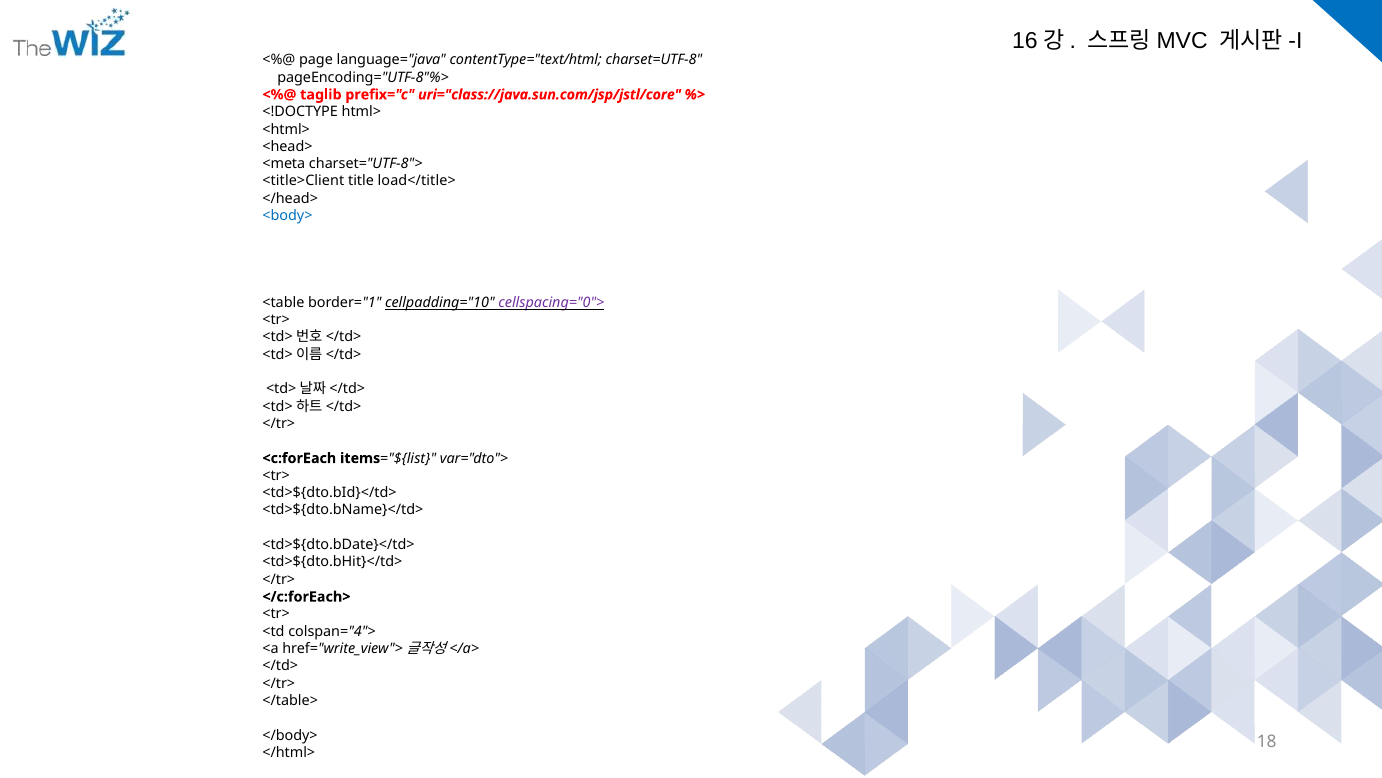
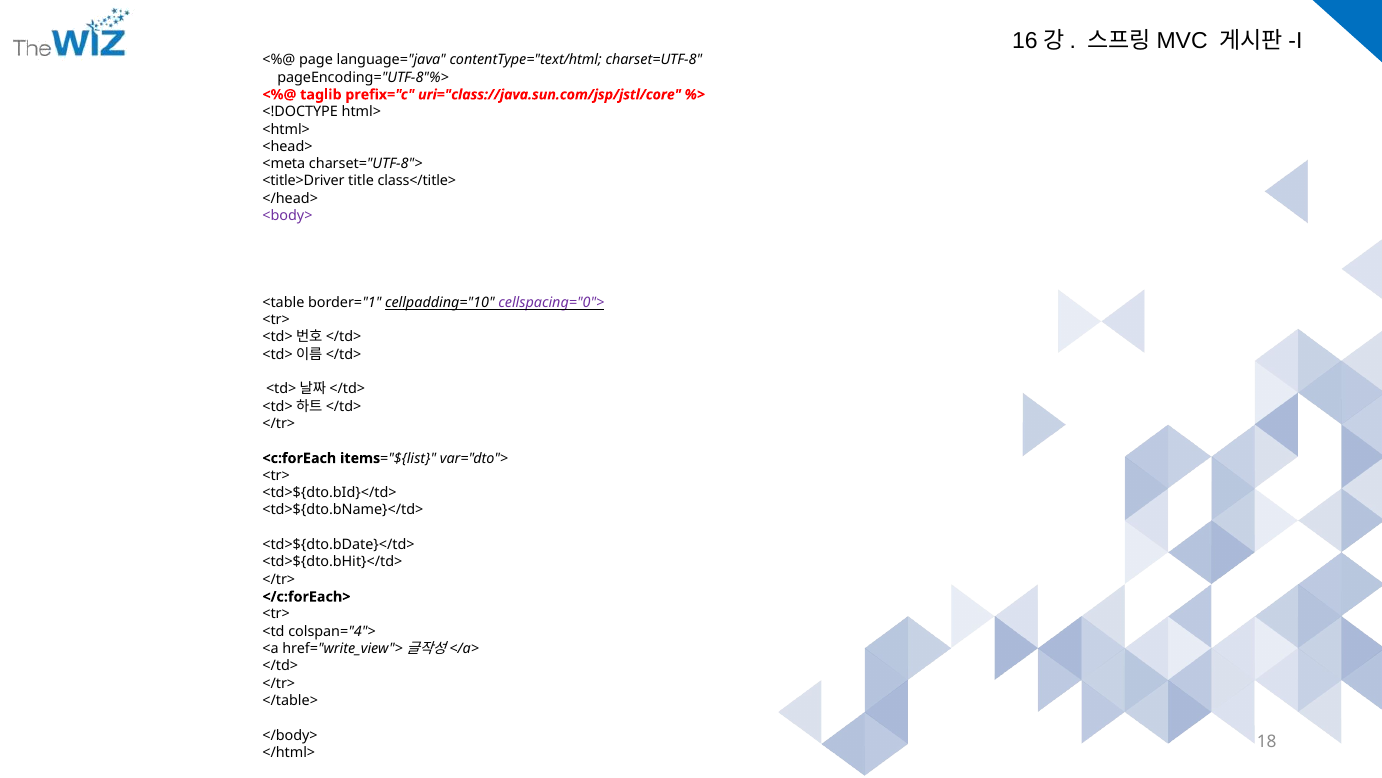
<title>Client: <title>Client -> <title>Driver
load</title>: load</title> -> class</title>
<body> colour: blue -> purple
